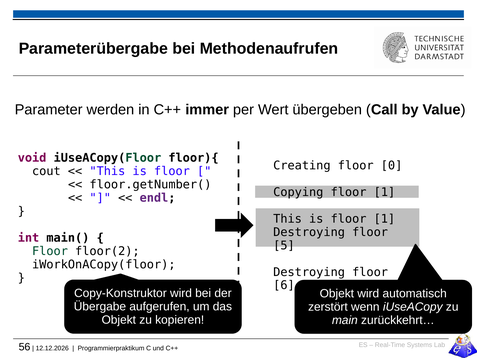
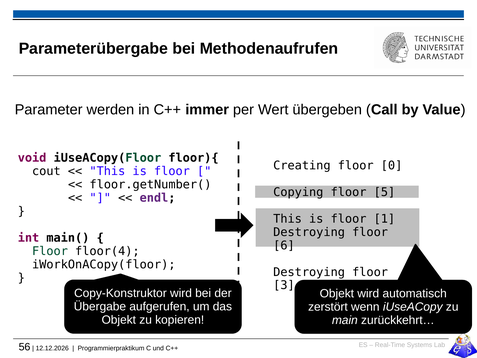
Copying floor 1: 1 -> 5
5: 5 -> 6
floor(2: floor(2 -> floor(4
6: 6 -> 3
